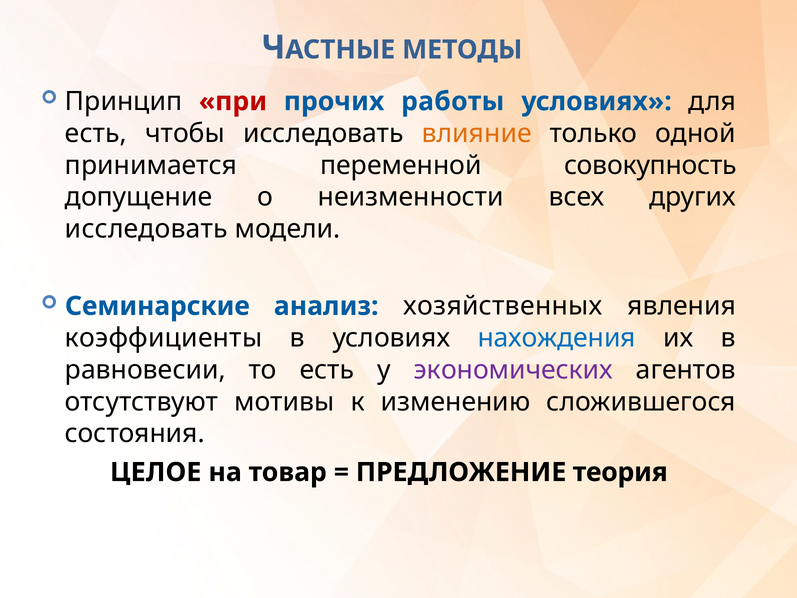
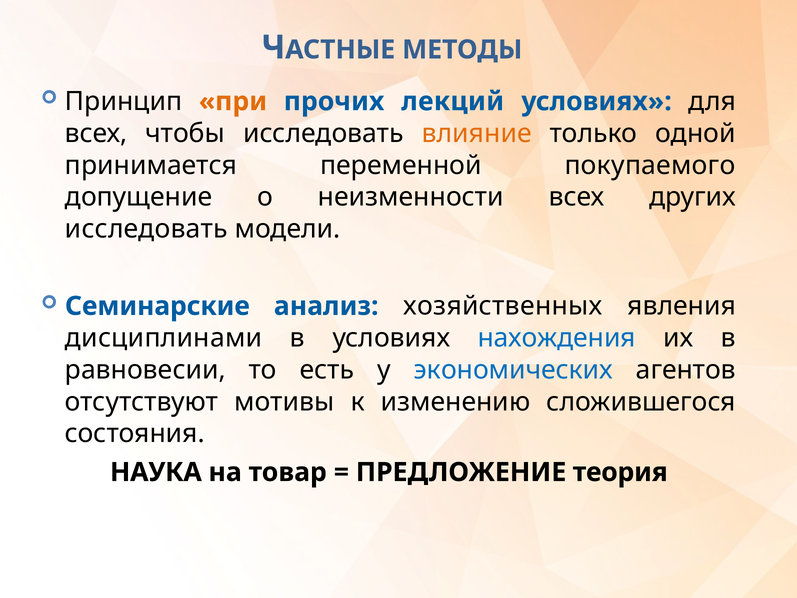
при colour: red -> orange
работы: работы -> лекций
есть at (96, 133): есть -> всех
совокупность: совокупность -> покупаемого
коэффициенты: коэффициенты -> дисциплинами
экономических colour: purple -> blue
ЦЕЛОЕ: ЦЕЛОЕ -> НАУКА
